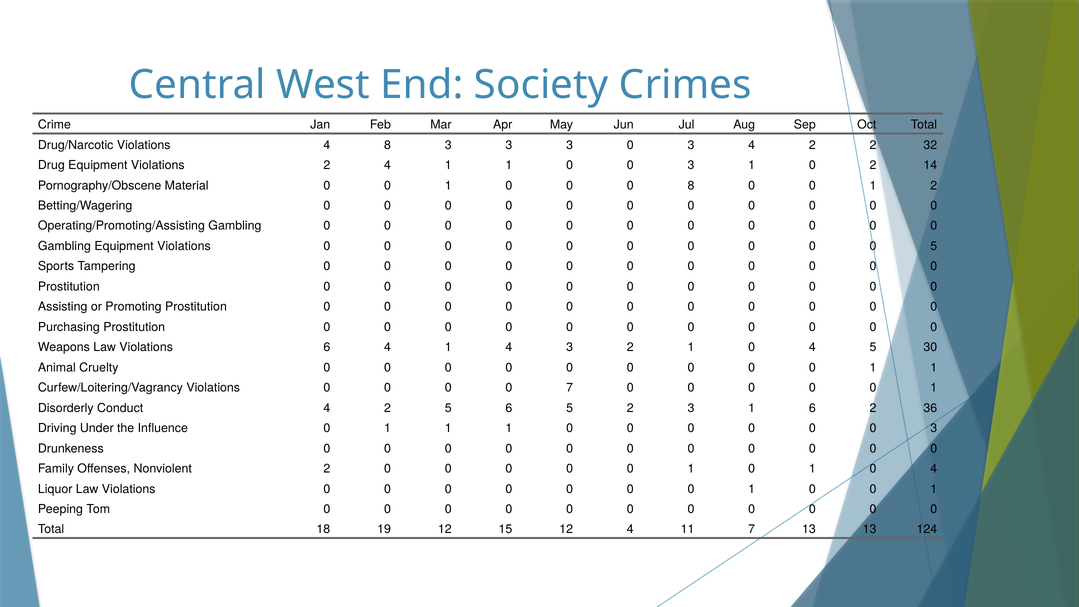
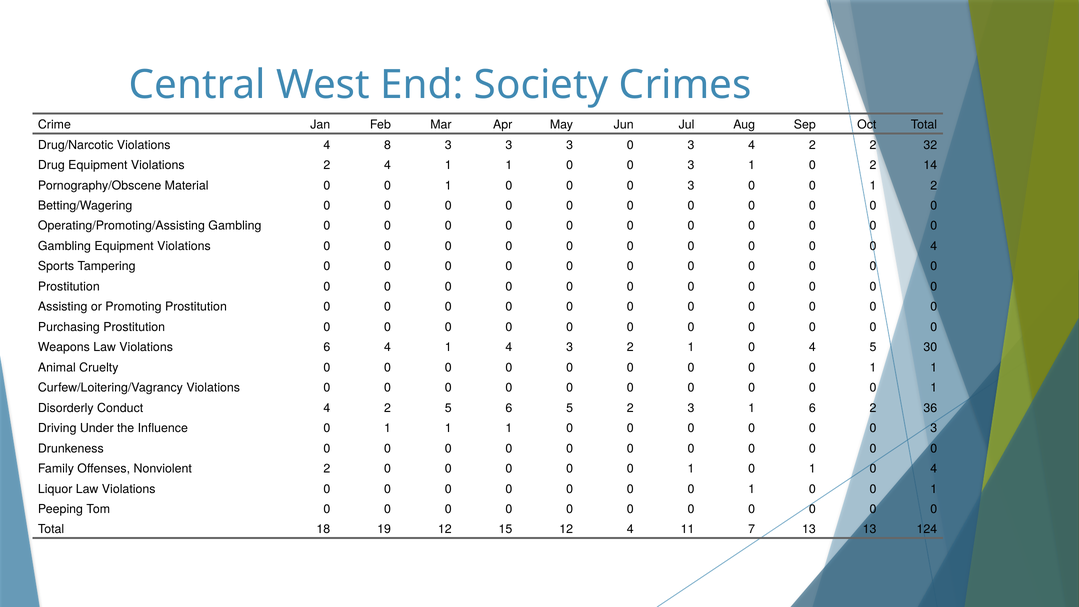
8 at (691, 185): 8 -> 3
0 0 5: 5 -> 4
7 at (570, 388): 7 -> 0
